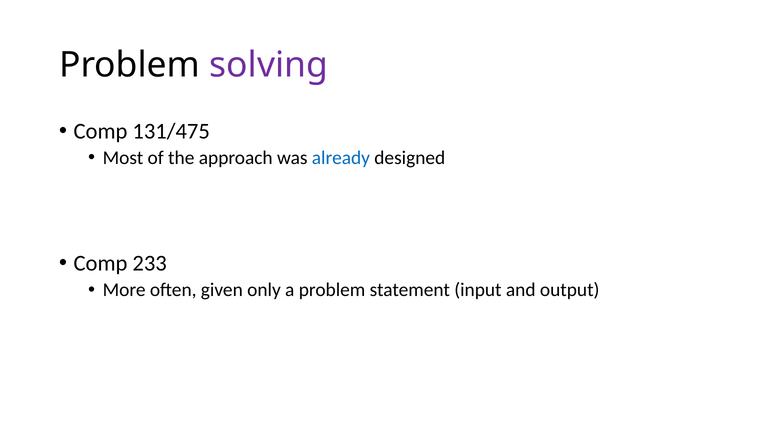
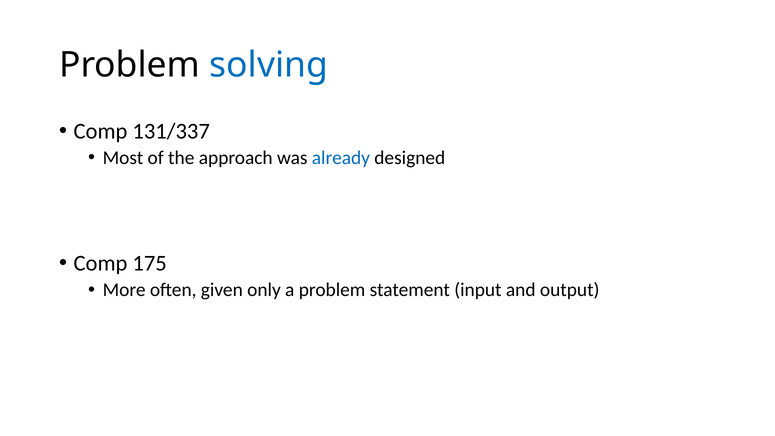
solving colour: purple -> blue
131/475: 131/475 -> 131/337
233: 233 -> 175
